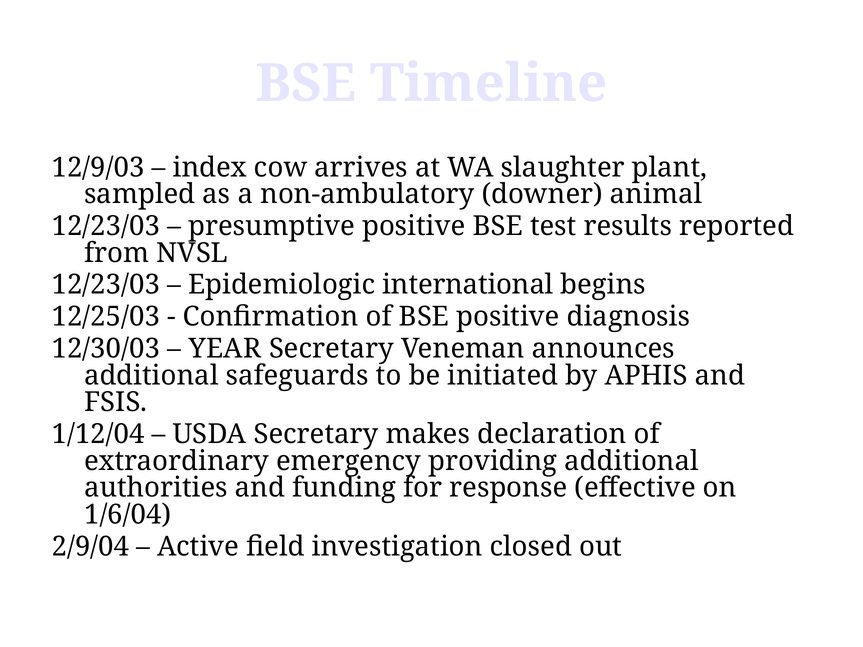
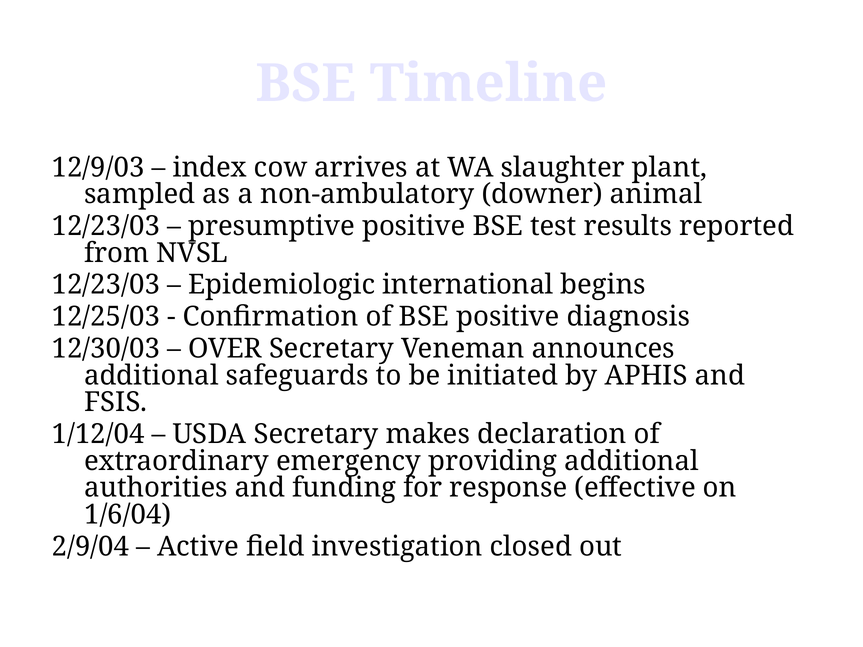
YEAR: YEAR -> OVER
